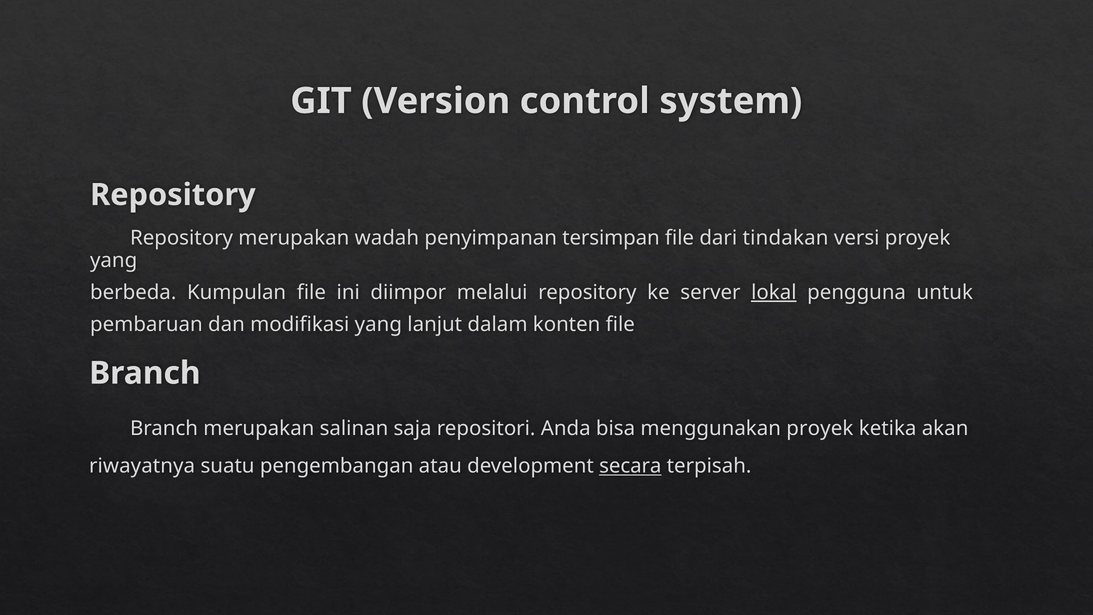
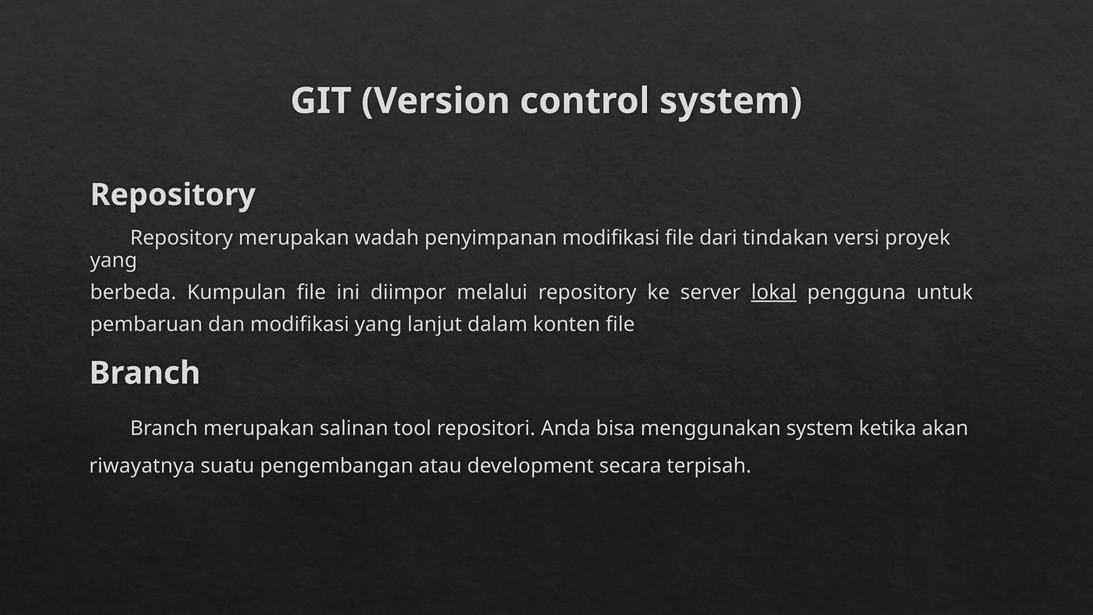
penyimpanan tersimpan: tersimpan -> modifikasi
saja: saja -> tool
menggunakan proyek: proyek -> system
secara underline: present -> none
